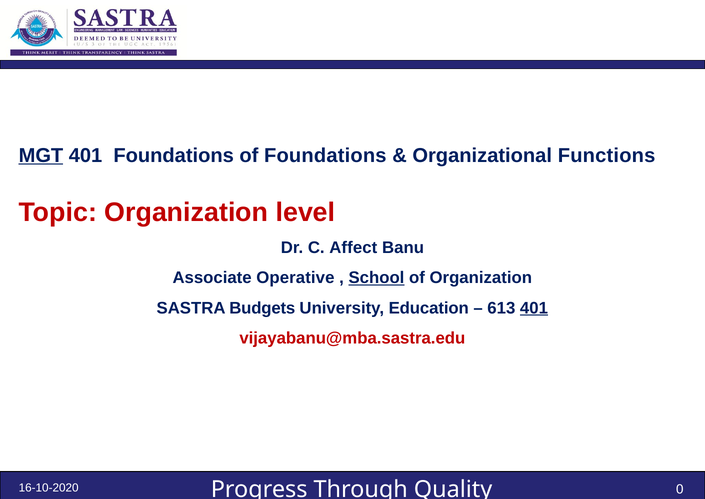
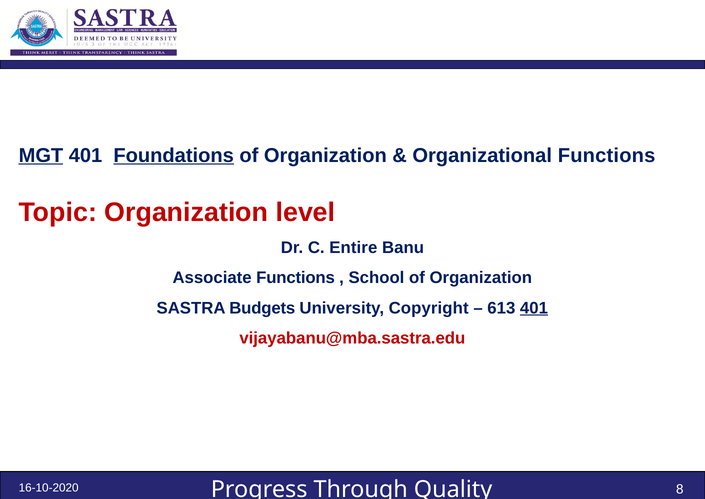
Foundations at (174, 155) underline: none -> present
Foundations at (325, 155): Foundations -> Organization
Affect: Affect -> Entire
Associate Operative: Operative -> Functions
School underline: present -> none
University Education: Education -> Copyright
0: 0 -> 8
